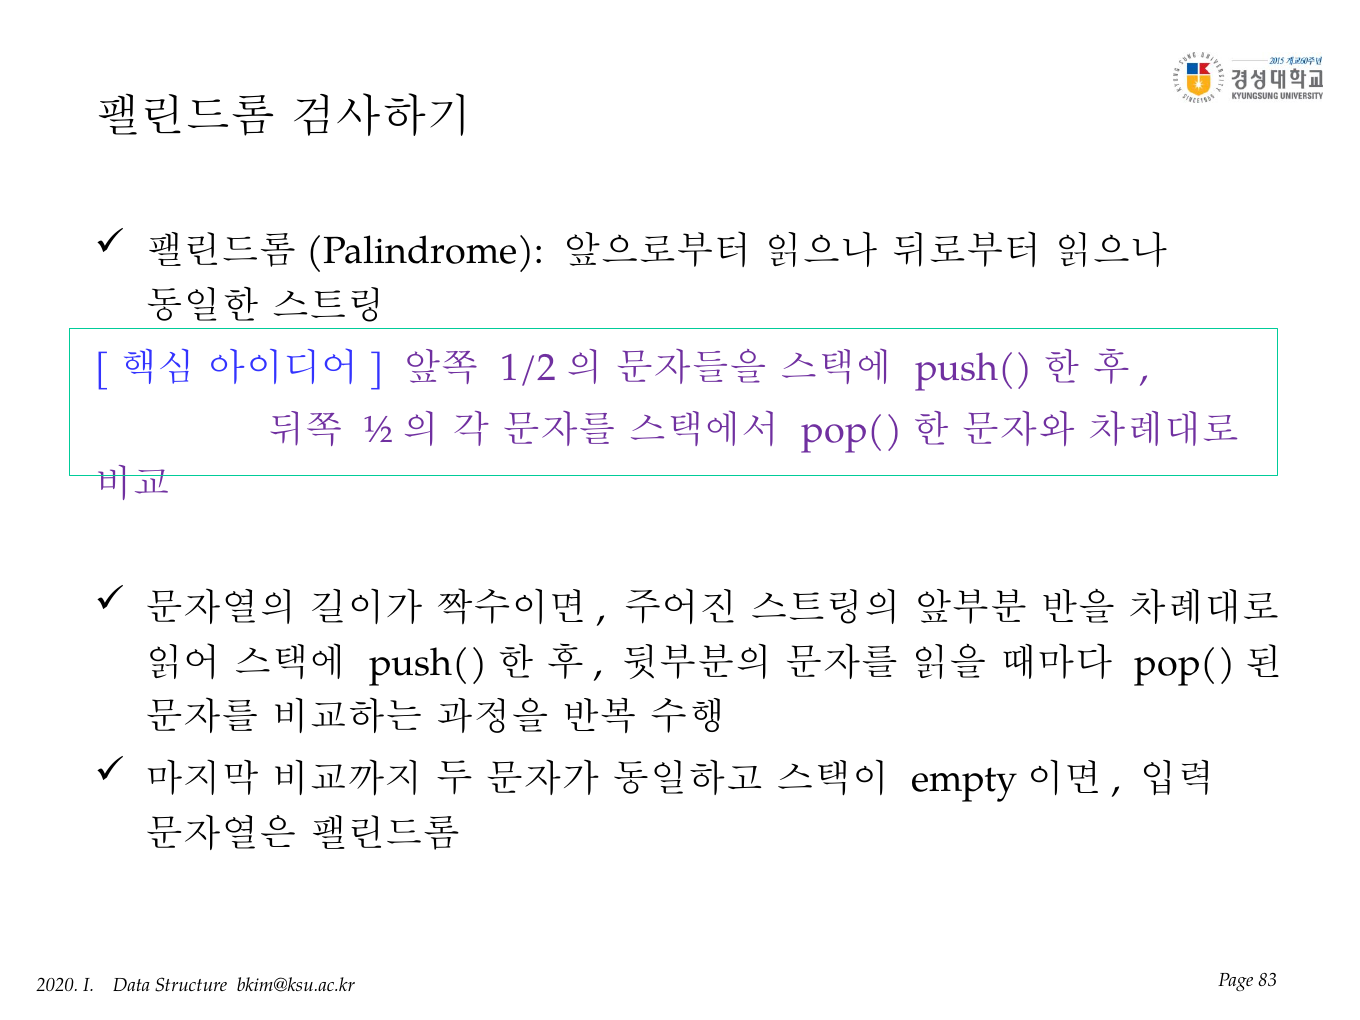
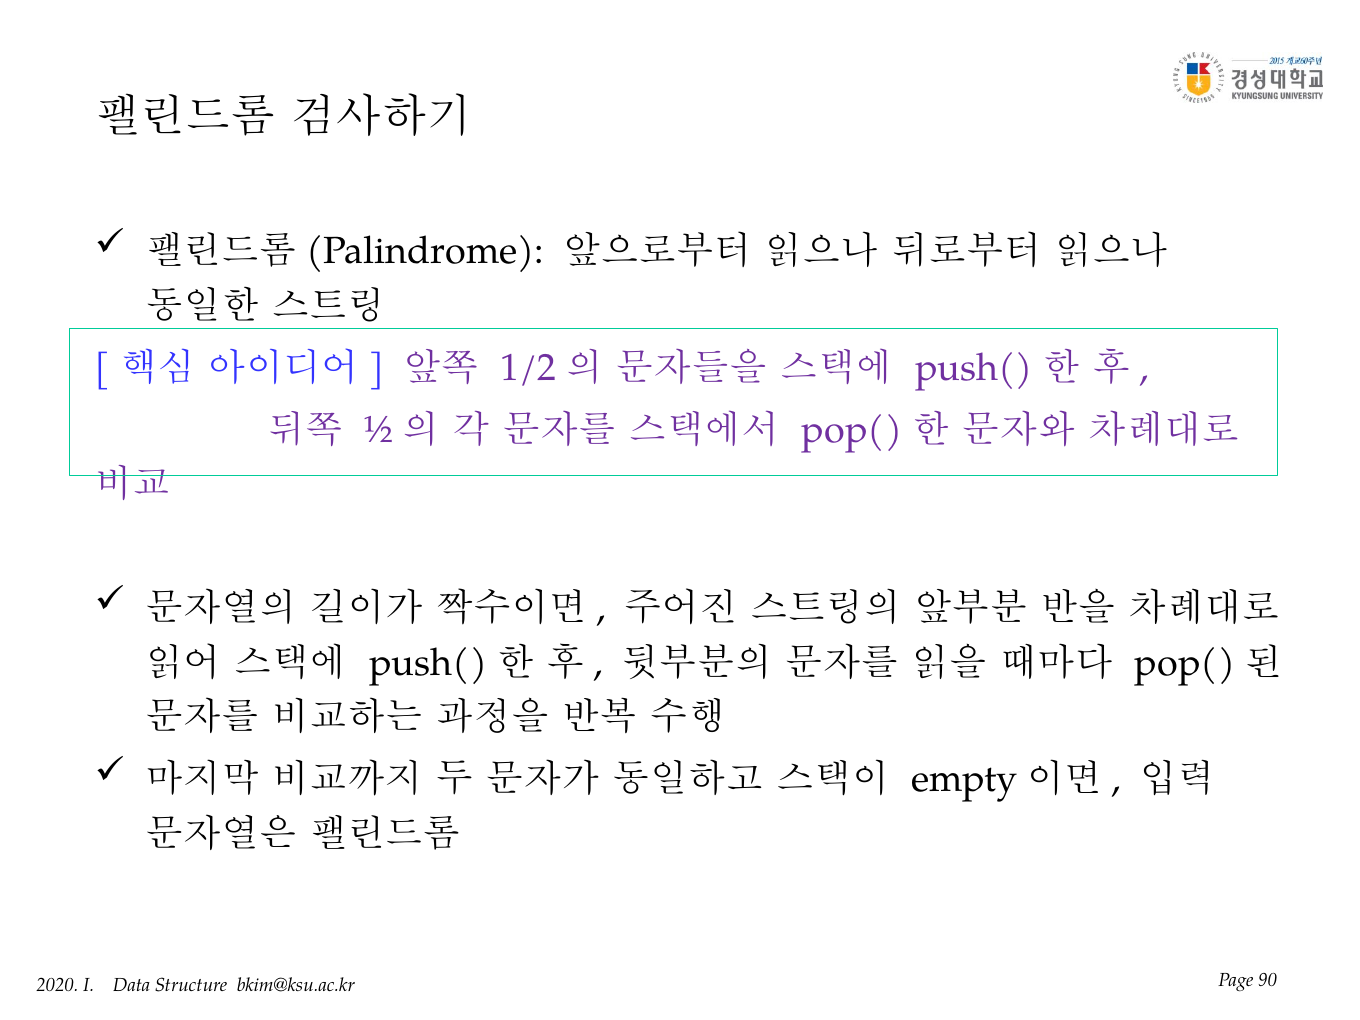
83: 83 -> 90
